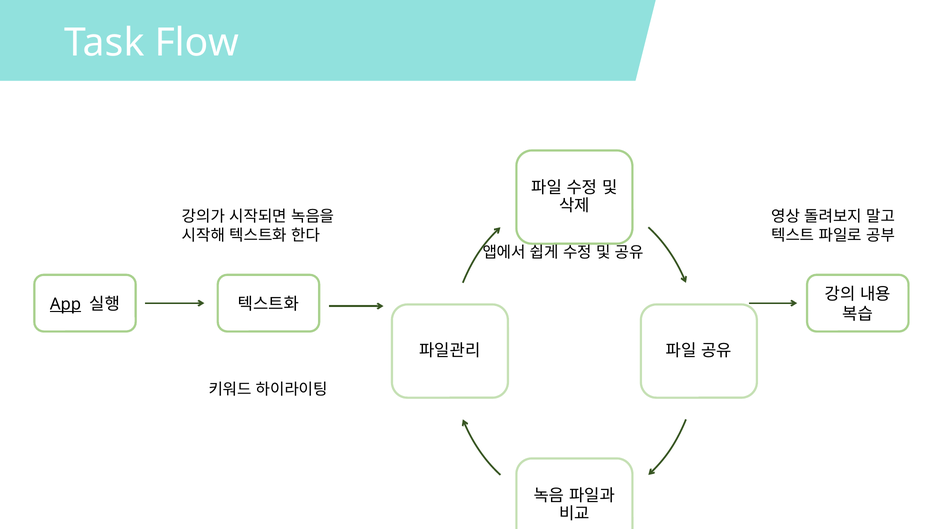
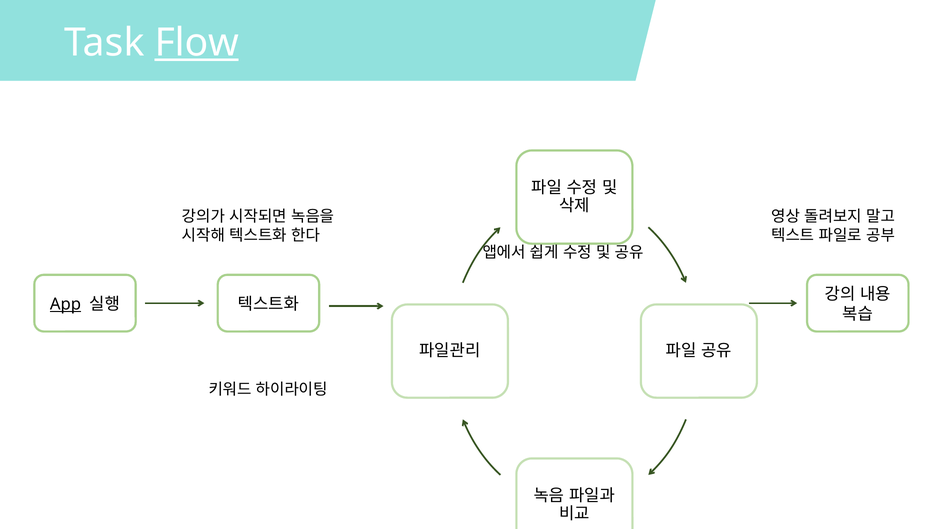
Flow underline: none -> present
